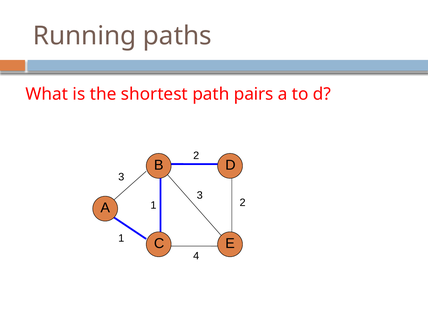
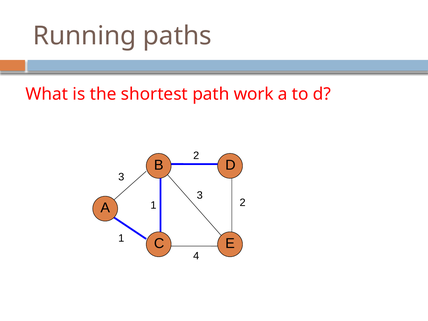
pairs: pairs -> work
